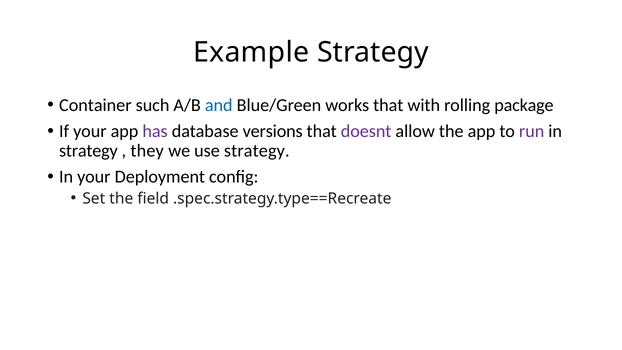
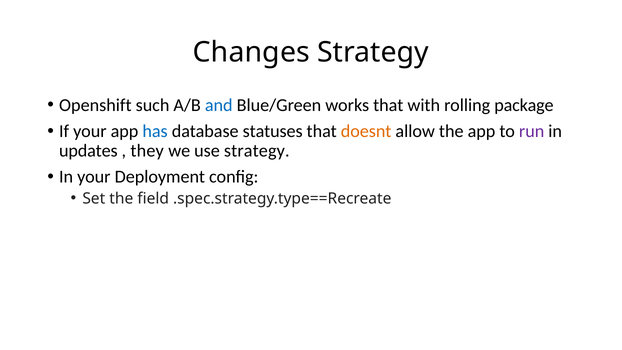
Example: Example -> Changes
Container: Container -> Openshift
has colour: purple -> blue
versions: versions -> statuses
doesnt colour: purple -> orange
strategy at (88, 151): strategy -> updates
